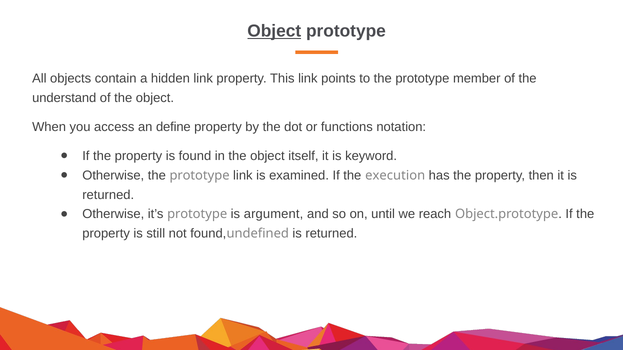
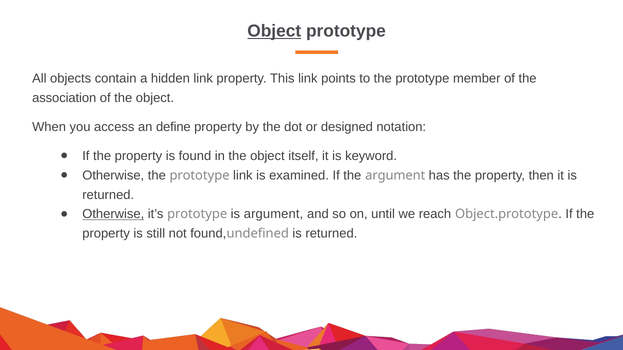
understand: understand -> association
functions: functions -> designed
the execution: execution -> argument
Otherwise at (113, 214) underline: none -> present
